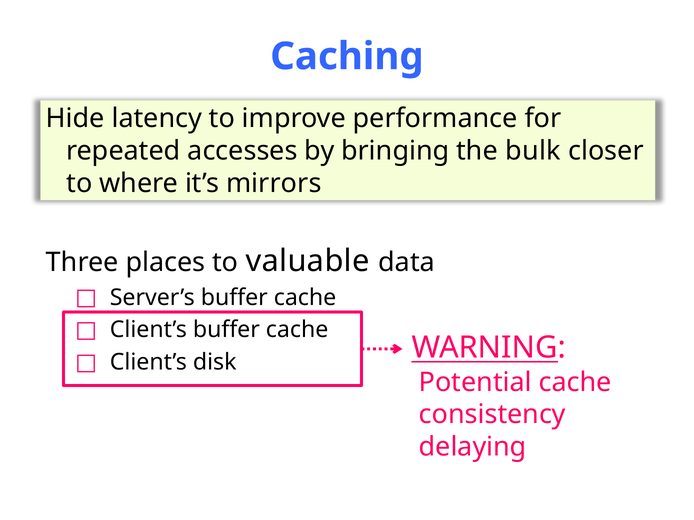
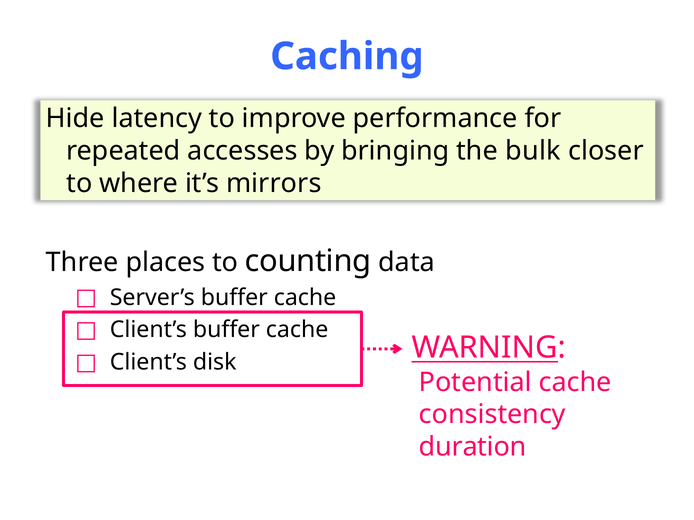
valuable: valuable -> counting
delaying: delaying -> duration
